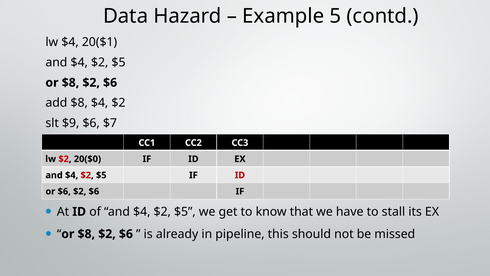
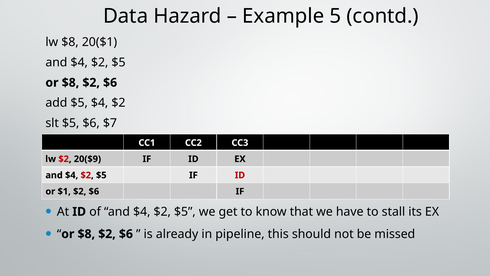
lw $4: $4 -> $8
add $8: $8 -> $5
slt $9: $9 -> $5
20($0: 20($0 -> 20($9
or $6: $6 -> $1
